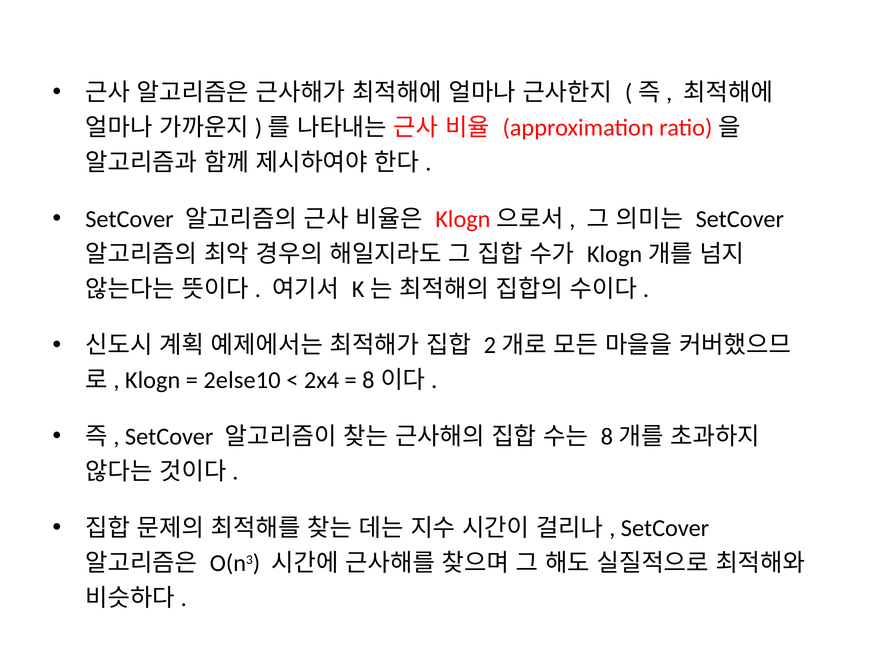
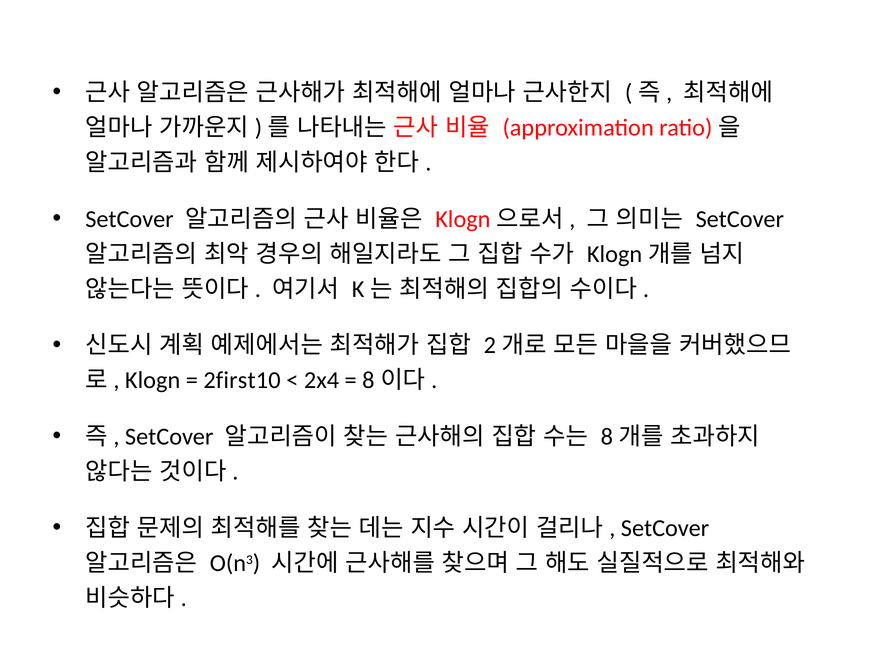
2else10: 2else10 -> 2first10
